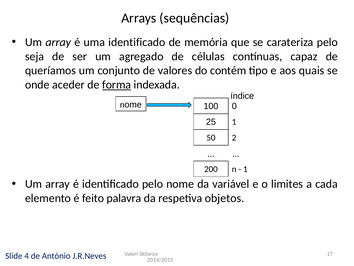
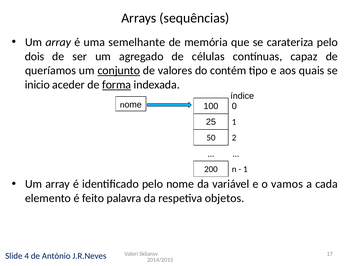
uma identificado: identificado -> semelhante
seja: seja -> dois
conjunto underline: none -> present
onde: onde -> inicio
limites: limites -> vamos
